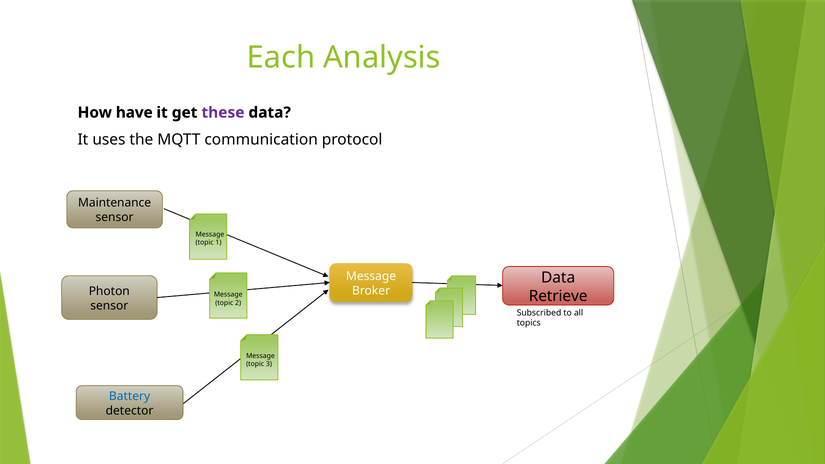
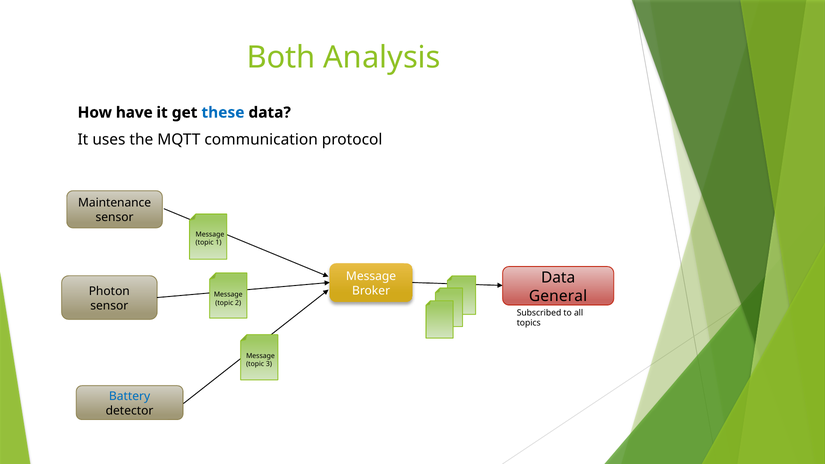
Each: Each -> Both
these colour: purple -> blue
Retrieve: Retrieve -> General
